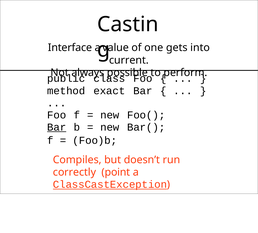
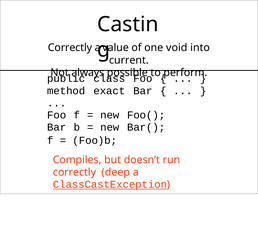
Interface at (70, 48): Interface -> Correctly
gets: gets -> void
Bar at (57, 127) underline: present -> none
point: point -> deep
